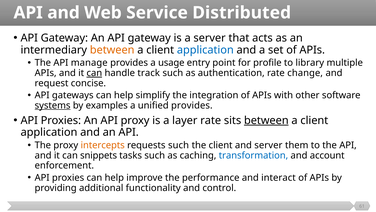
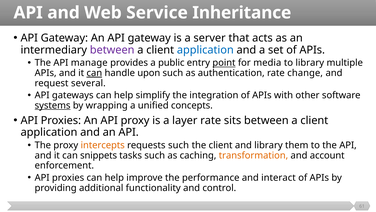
Distributed: Distributed -> Inheritance
between at (112, 50) colour: orange -> purple
usage: usage -> public
point underline: none -> present
profile: profile -> media
track: track -> upon
concise: concise -> several
examples: examples -> wrapping
unified provides: provides -> concepts
between at (266, 120) underline: present -> none
and server: server -> library
transformation colour: blue -> orange
